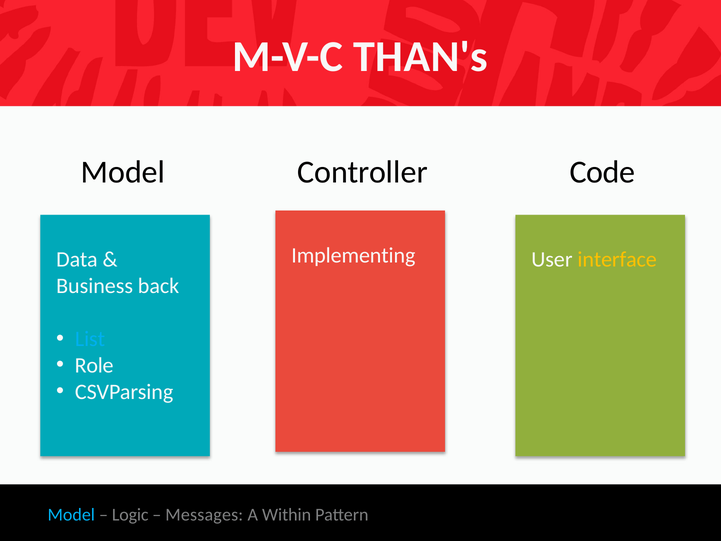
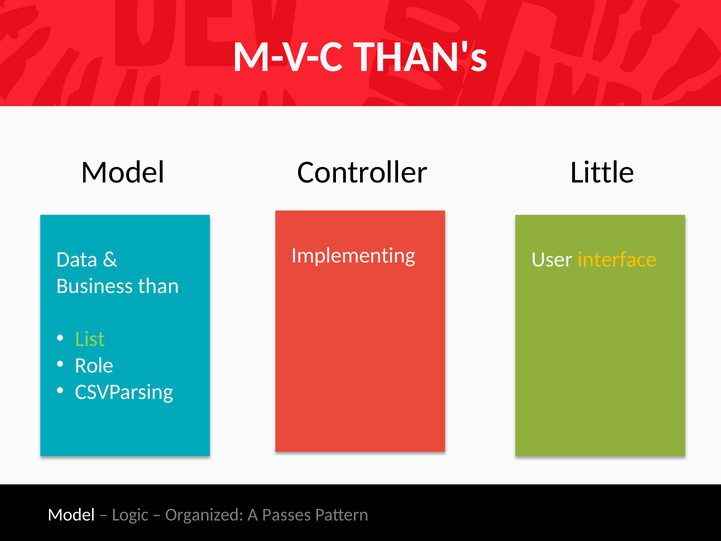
Code: Code -> Little
back: back -> than
List colour: light blue -> light green
Model at (71, 514) colour: light blue -> white
Messages: Messages -> Organized
Within: Within -> Passes
